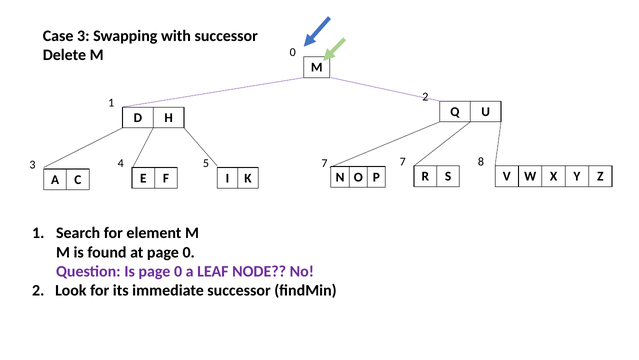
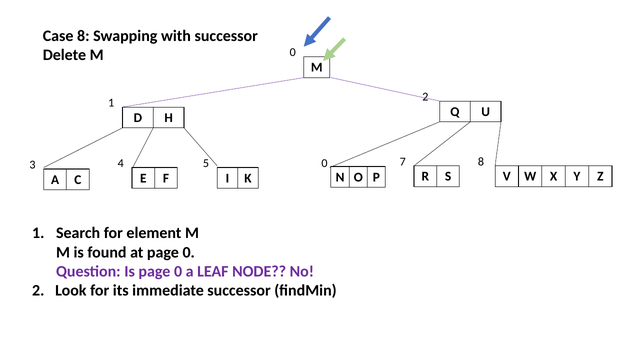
Case 3: 3 -> 8
5 7: 7 -> 0
